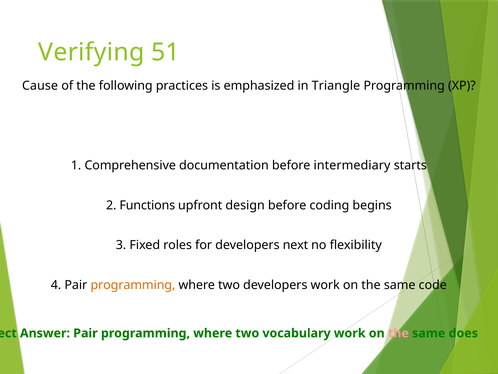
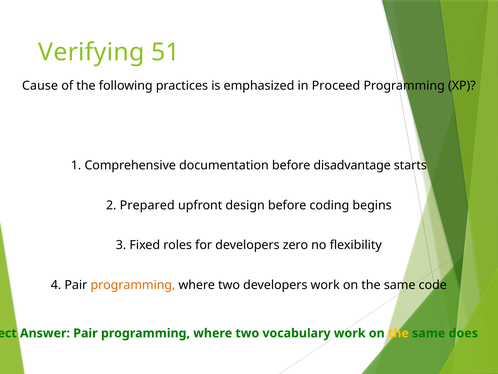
Triangle: Triangle -> Proceed
intermediary: intermediary -> disadvantage
Functions: Functions -> Prepared
next: next -> zero
the at (398, 333) colour: pink -> yellow
